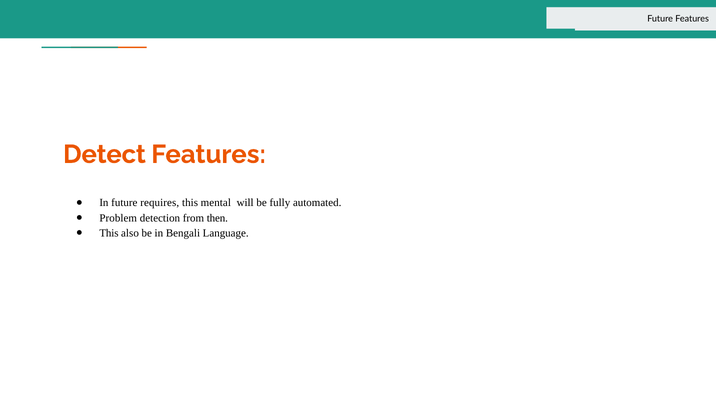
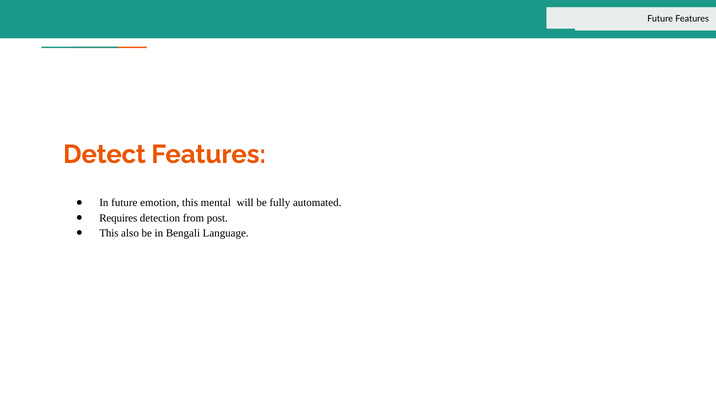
requires: requires -> emotion
Problem: Problem -> Requires
then: then -> post
